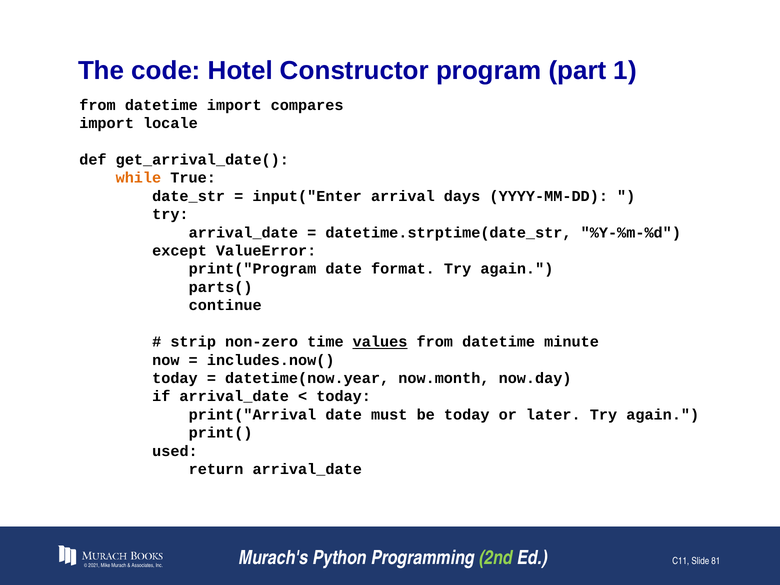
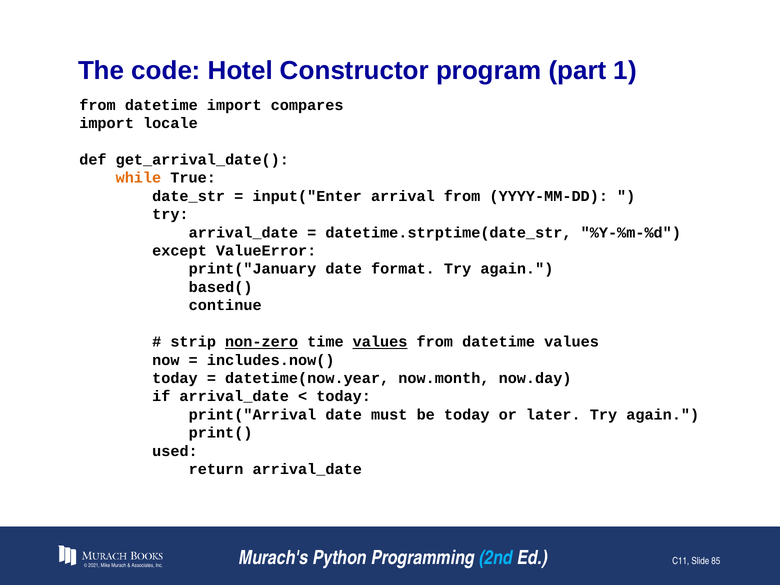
arrival days: days -> from
print("Program: print("Program -> print("January
parts(: parts( -> based(
non-zero underline: none -> present
datetime minute: minute -> values
2nd colour: light green -> light blue
81: 81 -> 85
